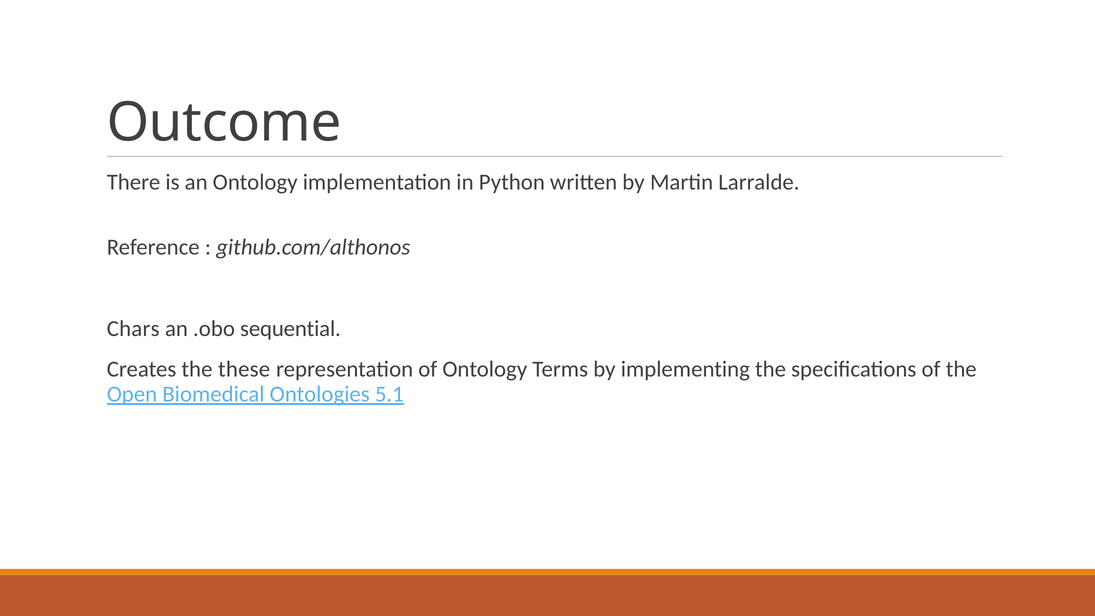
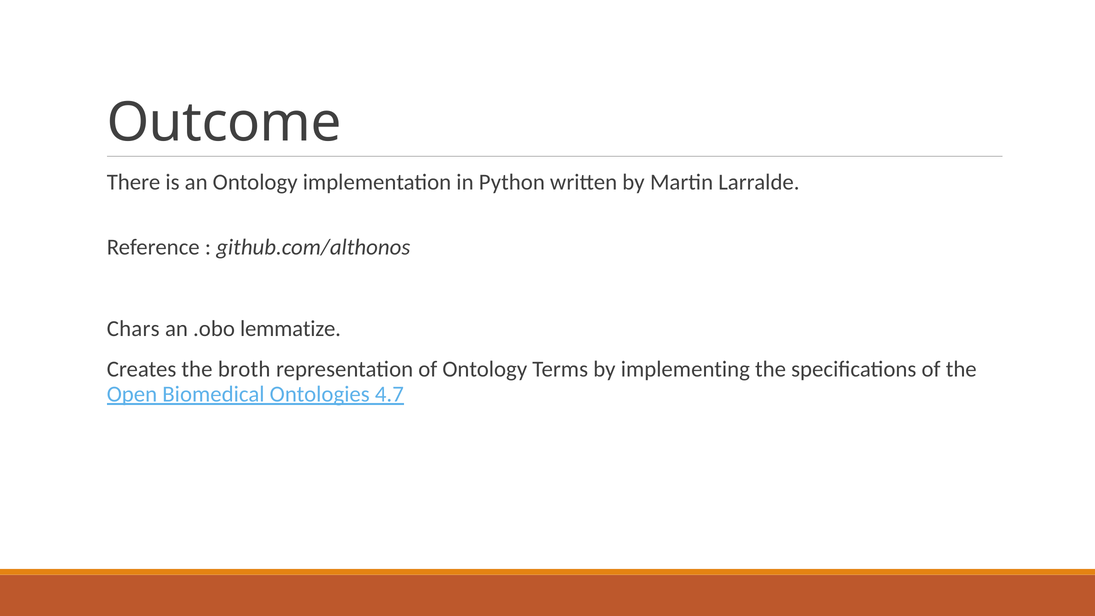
sequential: sequential -> lemmatize
these: these -> broth
5.1: 5.1 -> 4.7
